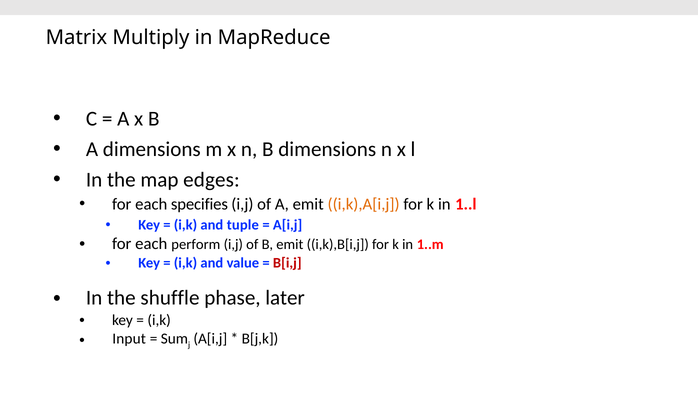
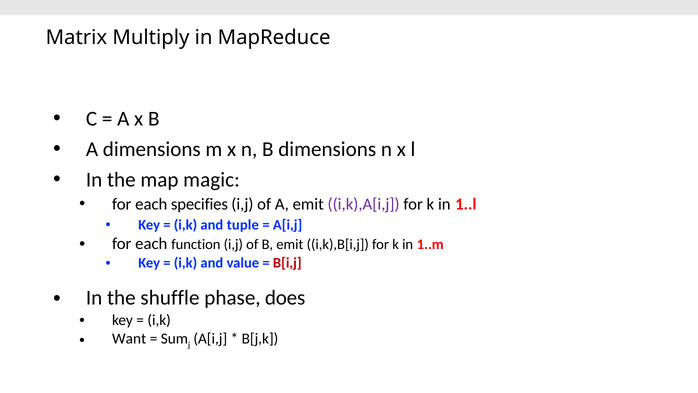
edges: edges -> magic
i,k),A[i,j colour: orange -> purple
perform: perform -> function
later: later -> does
Input: Input -> Want
